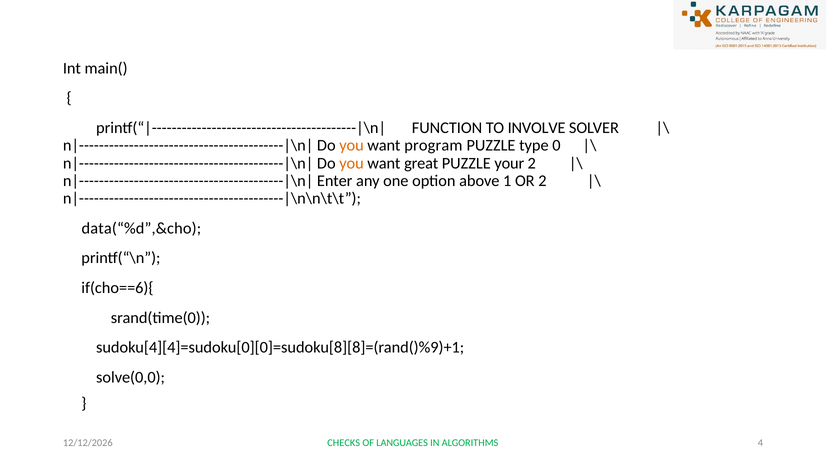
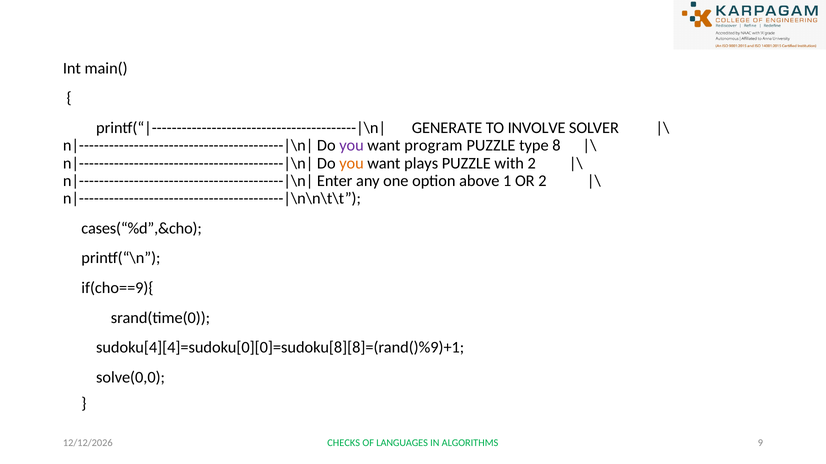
FUNCTION: FUNCTION -> GENERATE
you at (351, 146) colour: orange -> purple
0: 0 -> 8
great: great -> plays
your: your -> with
data(“%d”,&cho: data(“%d”,&cho -> cases(“%d”,&cho
if(cho==6){: if(cho==6){ -> if(cho==9){
4: 4 -> 9
